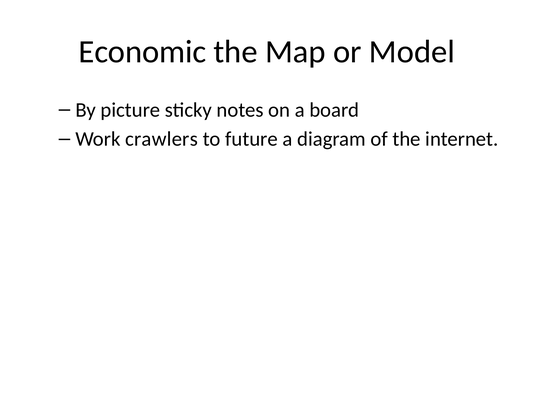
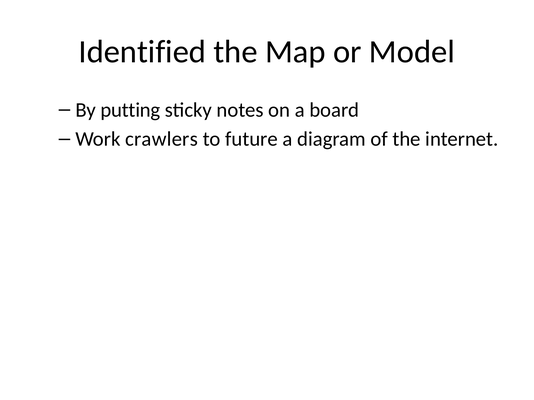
Economic: Economic -> Identified
picture: picture -> putting
